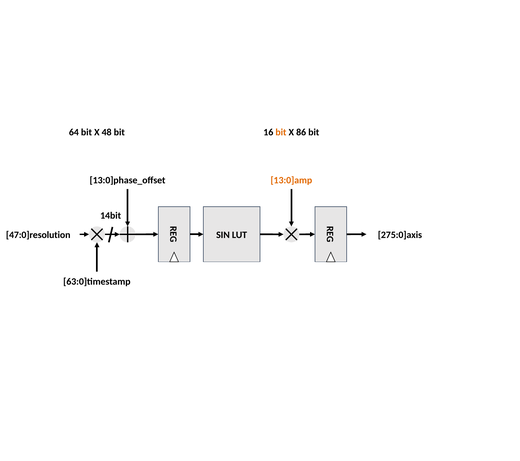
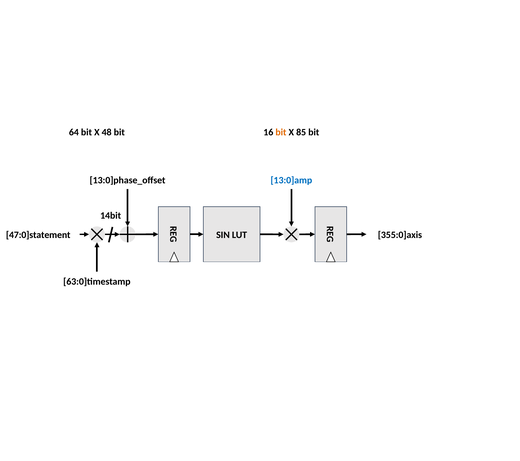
86: 86 -> 85
13:0]amp colour: orange -> blue
47:0]resolution: 47:0]resolution -> 47:0]statement
275:0]axis: 275:0]axis -> 355:0]axis
